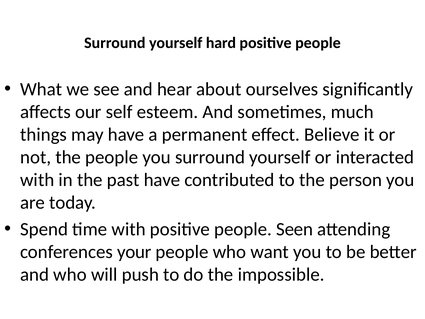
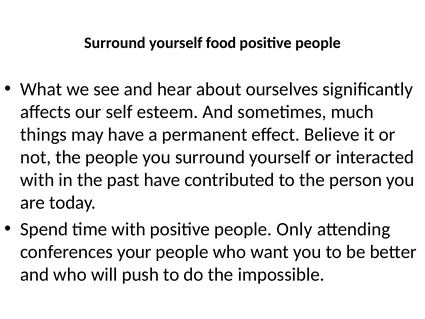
hard: hard -> food
Seen: Seen -> Only
